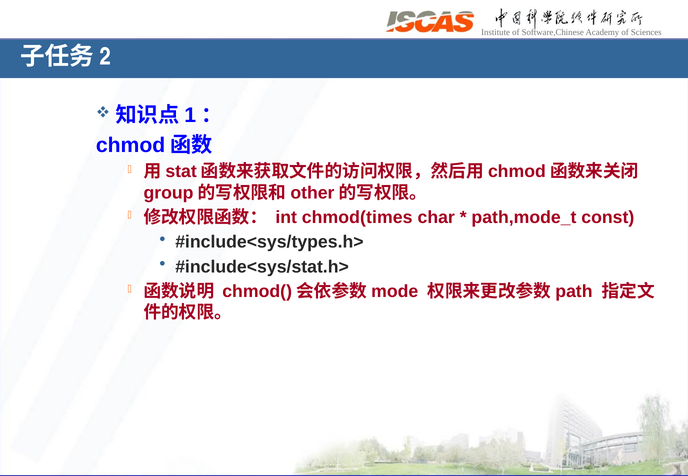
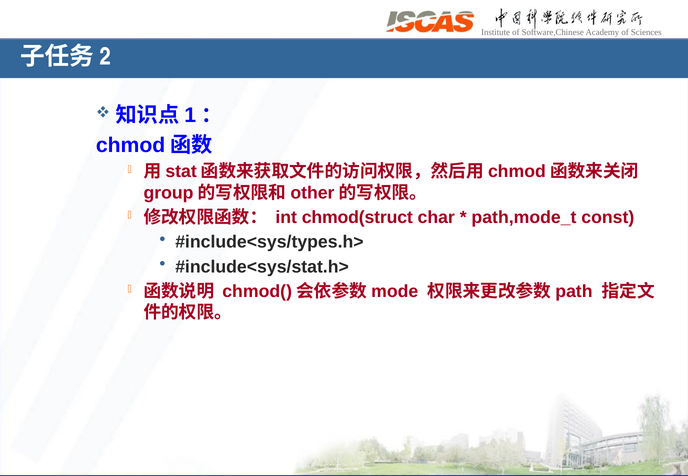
chmod(times: chmod(times -> chmod(struct
